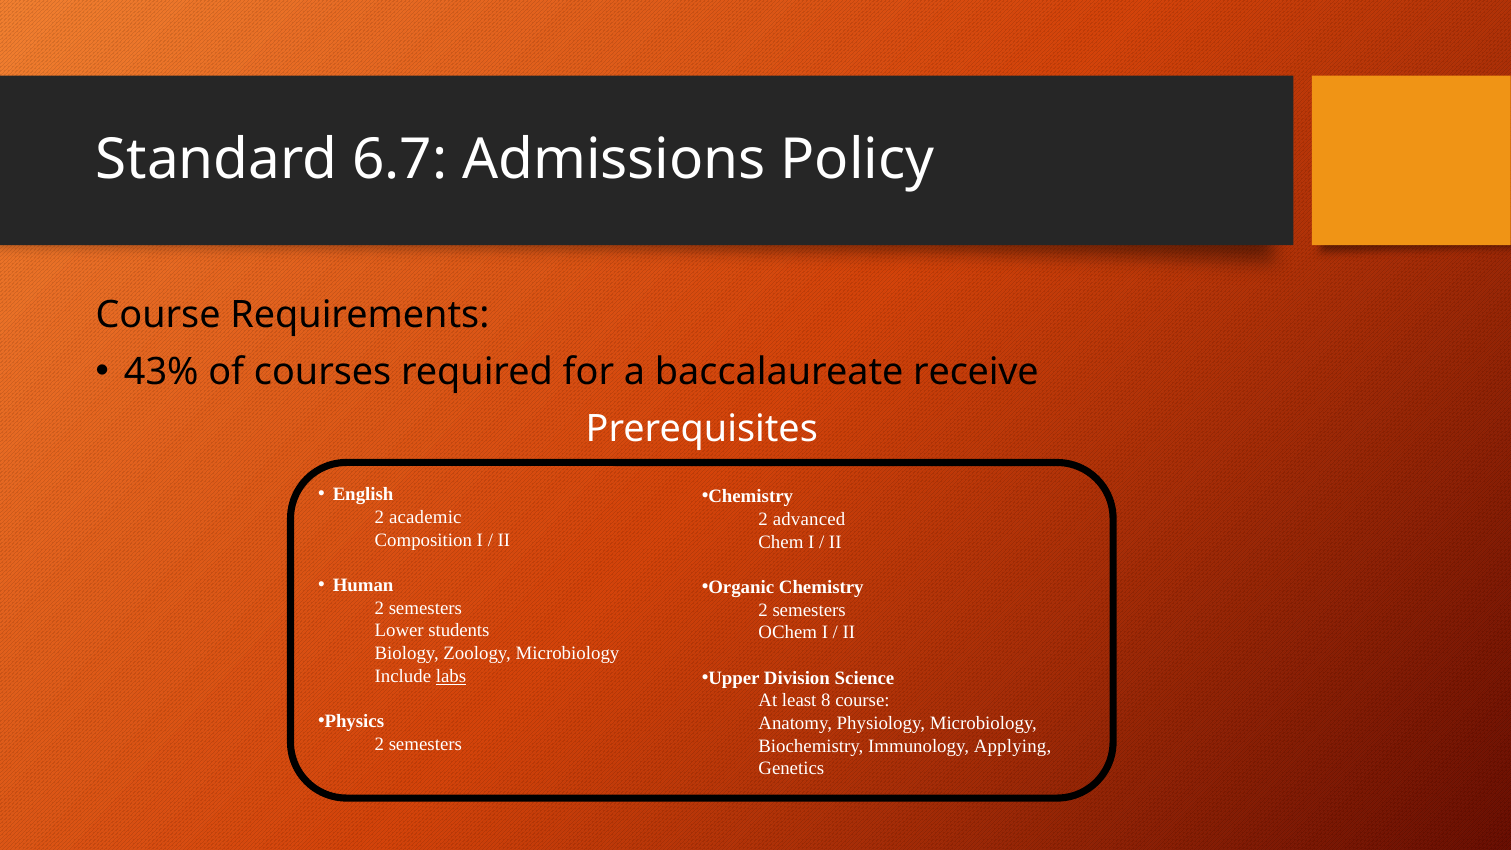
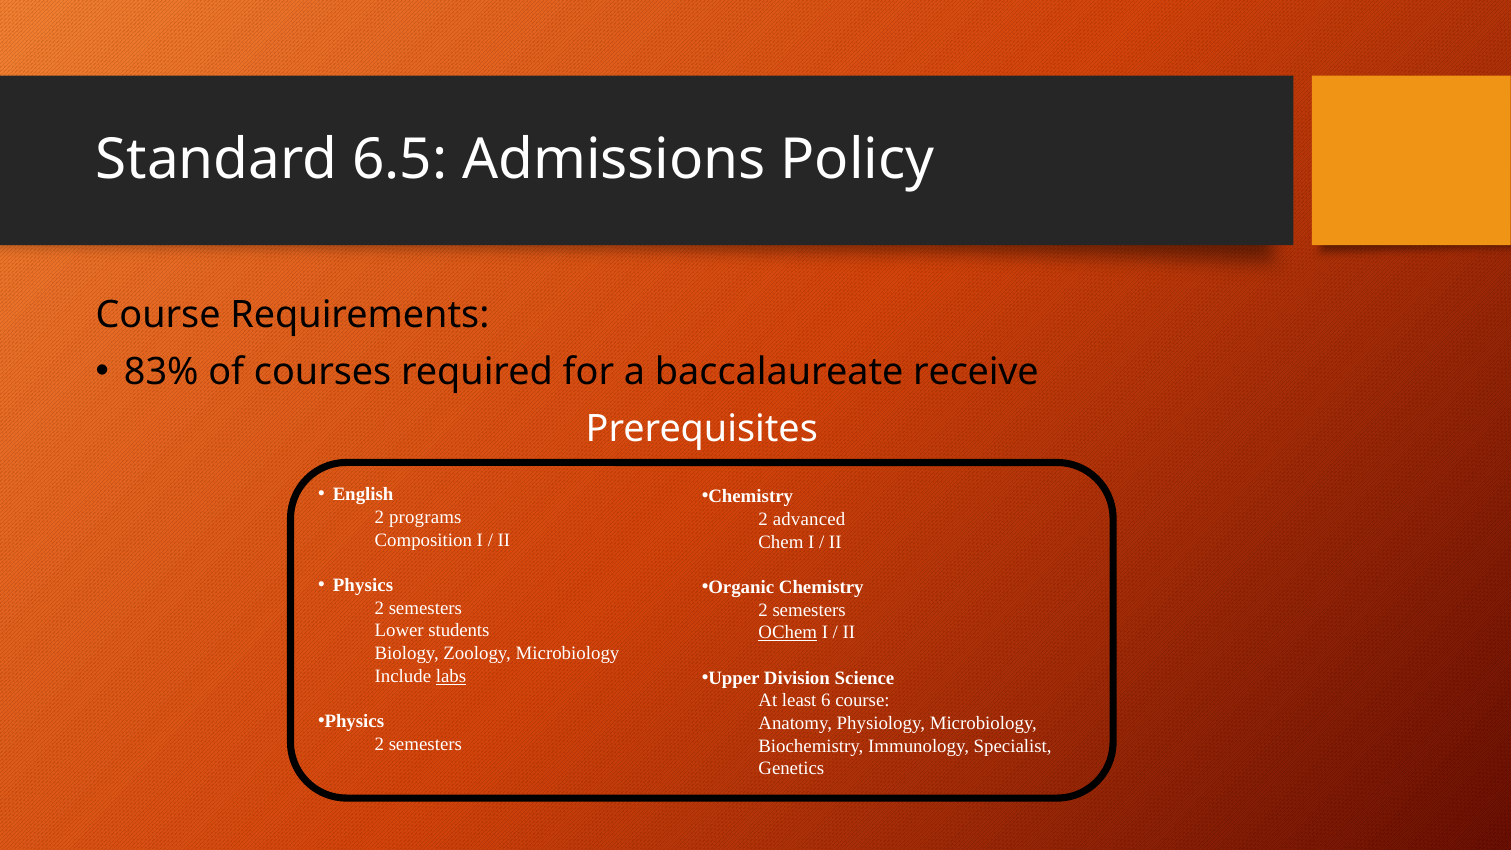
6.7: 6.7 -> 6.5
43%: 43% -> 83%
academic: academic -> programs
Human at (363, 585): Human -> Physics
OChem underline: none -> present
8: 8 -> 6
Applying: Applying -> Specialist
